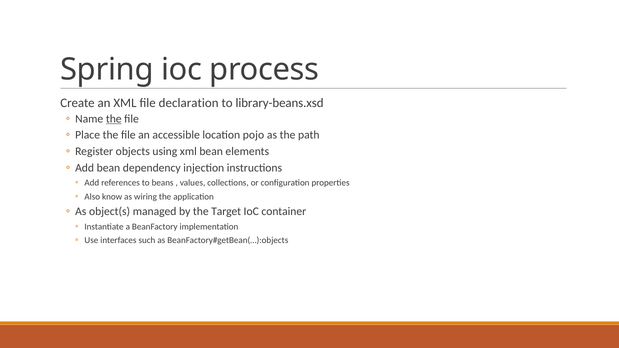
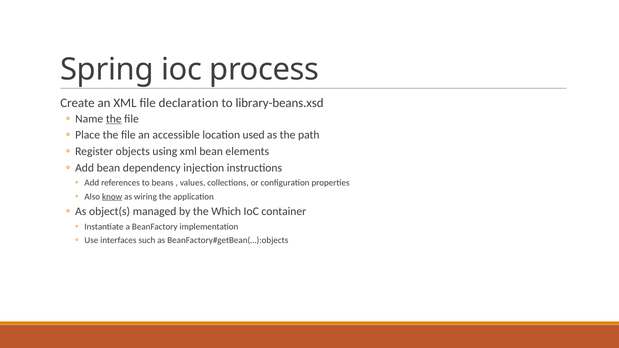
pojo: pojo -> used
know underline: none -> present
Target: Target -> Which
